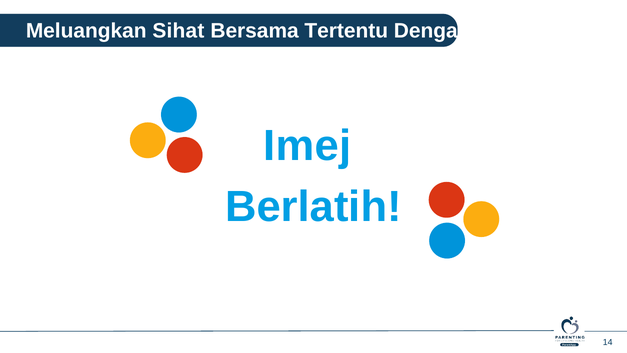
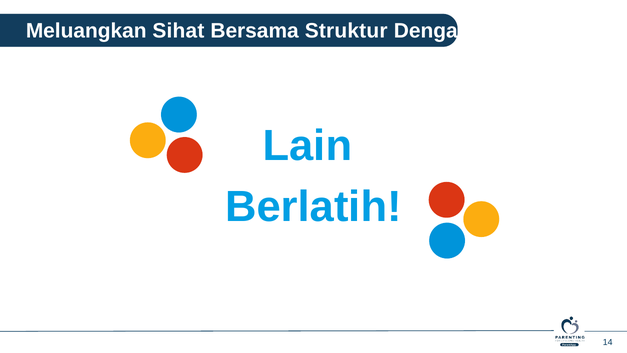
Tertentu: Tertentu -> Struktur
Imej: Imej -> Lain
